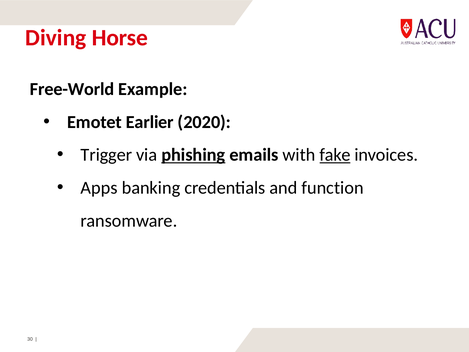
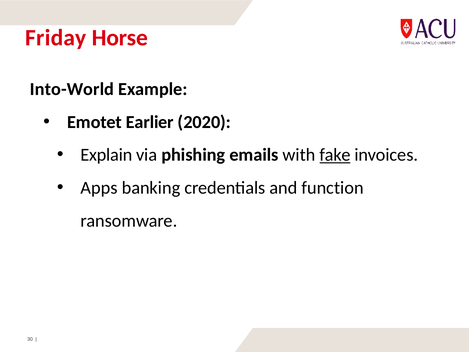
Diving: Diving -> Friday
Free-World: Free-World -> Into-World
Trigger: Trigger -> Explain
phishing underline: present -> none
